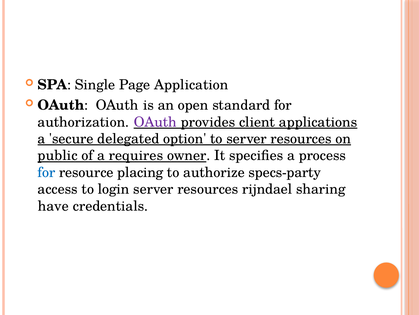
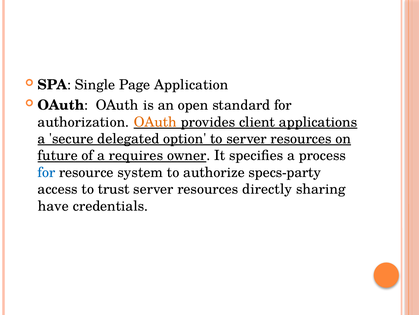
OAuth at (155, 122) colour: purple -> orange
public: public -> future
placing: placing -> system
login: login -> trust
rijndael: rijndael -> directly
